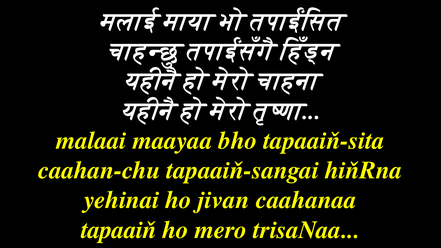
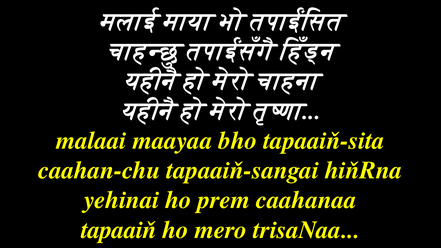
jivan: jivan -> prem
